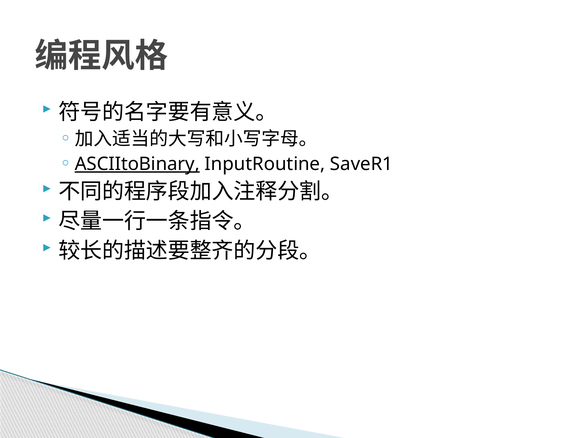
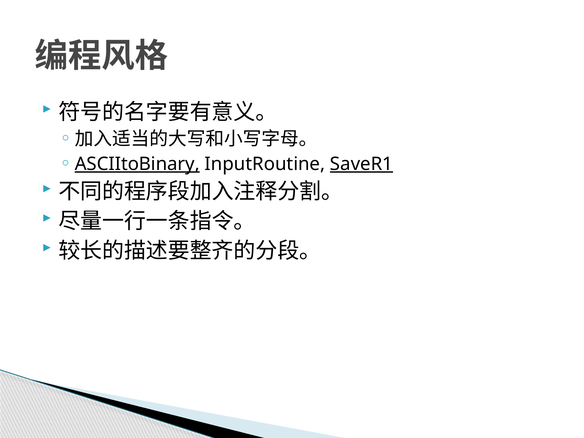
SaveR1 underline: none -> present
